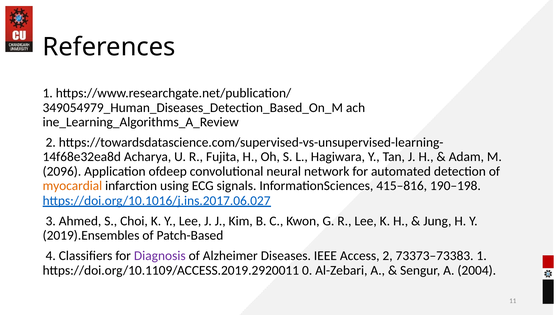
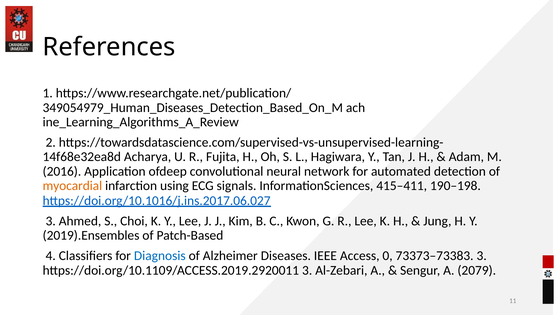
2096: 2096 -> 2016
415–816: 415–816 -> 415–411
Diagnosis colour: purple -> blue
Access 2: 2 -> 0
73373–73383 1: 1 -> 3
https://doi.org/10.1109/ACCESS.2019.2920011 0: 0 -> 3
2004: 2004 -> 2079
